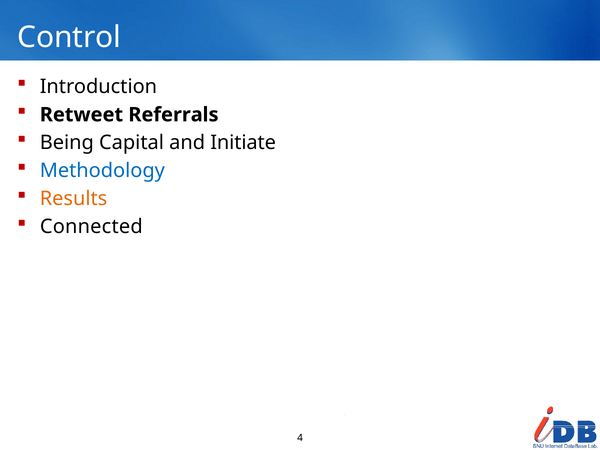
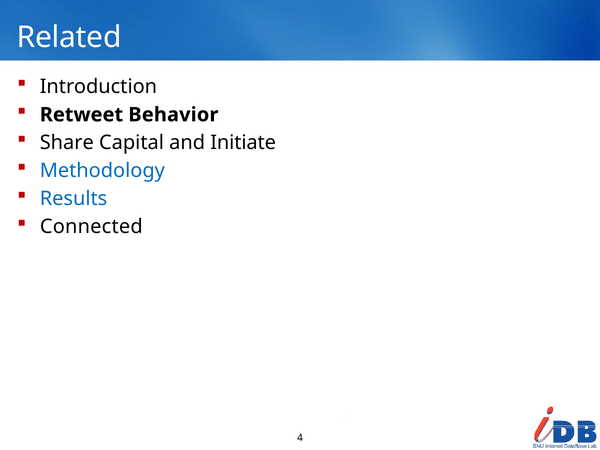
Control: Control -> Related
Referrals: Referrals -> Behavior
Being: Being -> Share
Results colour: orange -> blue
